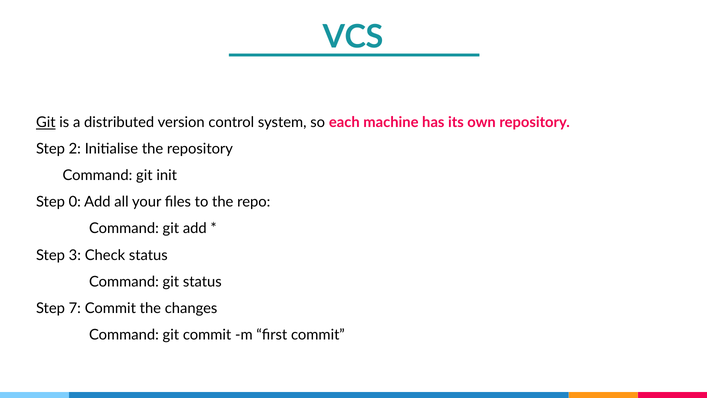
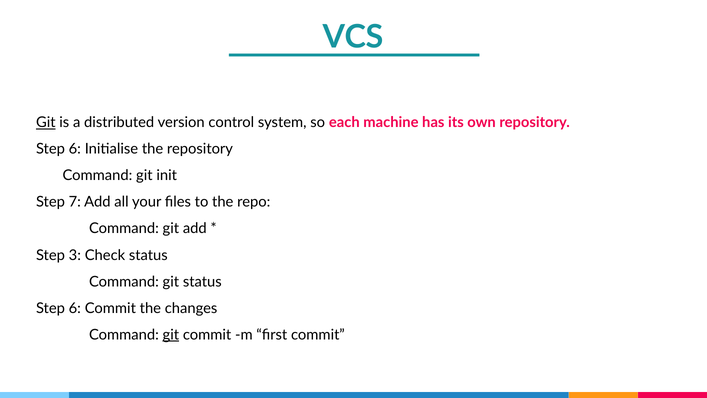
2 at (75, 149): 2 -> 6
0: 0 -> 7
7 at (75, 308): 7 -> 6
git at (171, 334) underline: none -> present
